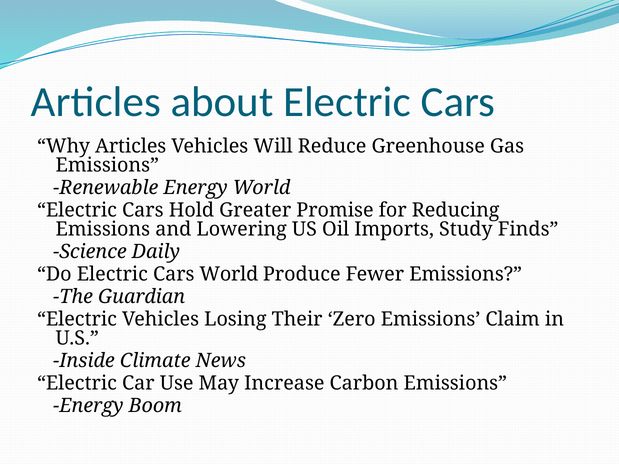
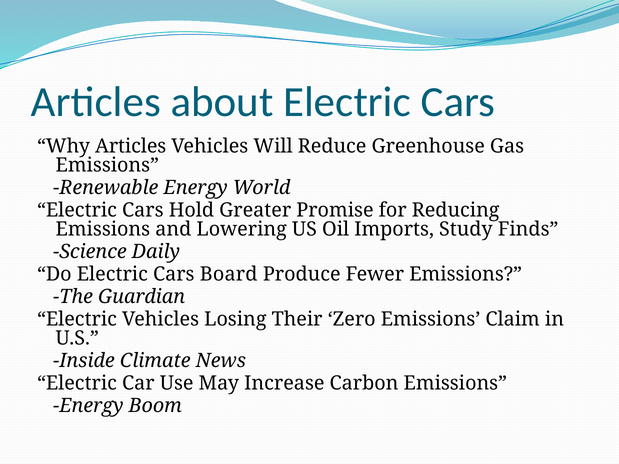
Cars World: World -> Board
